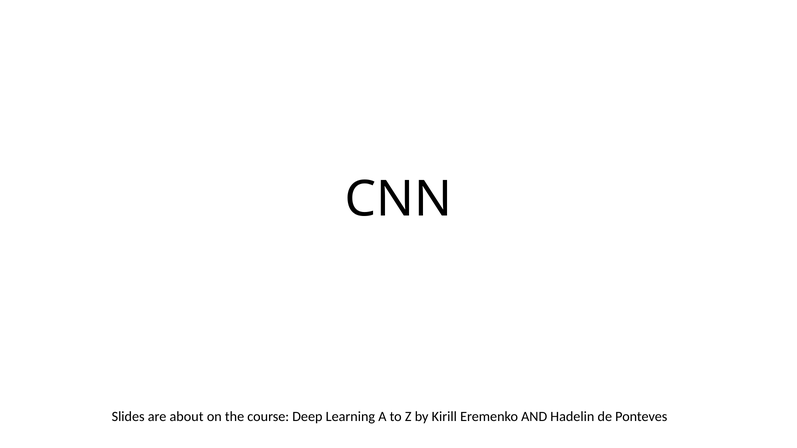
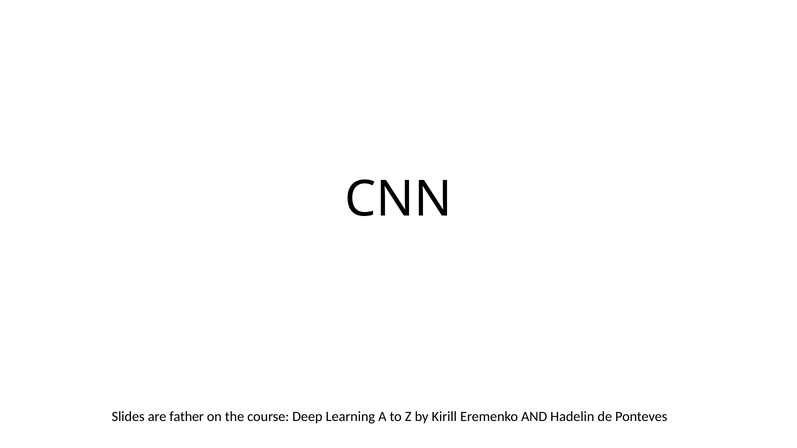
about: about -> father
